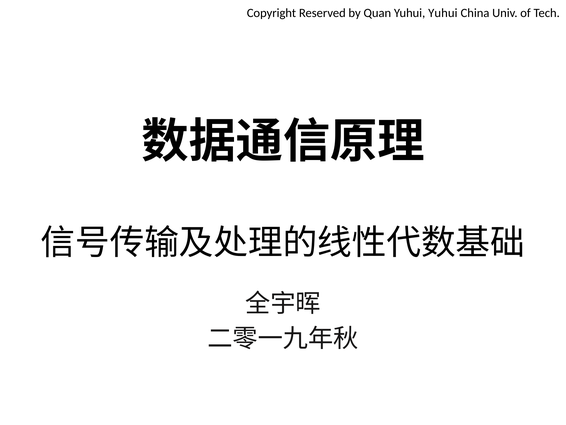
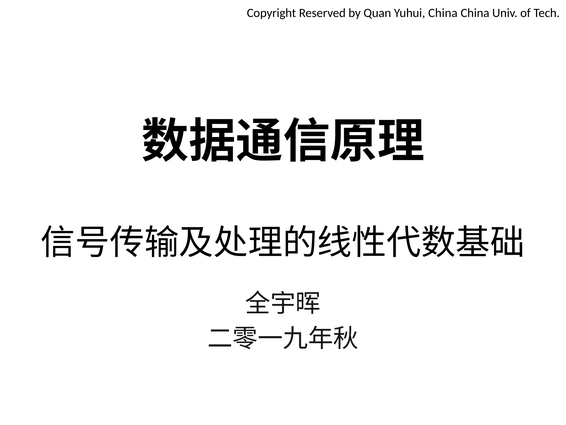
Yuhui Yuhui: Yuhui -> China
